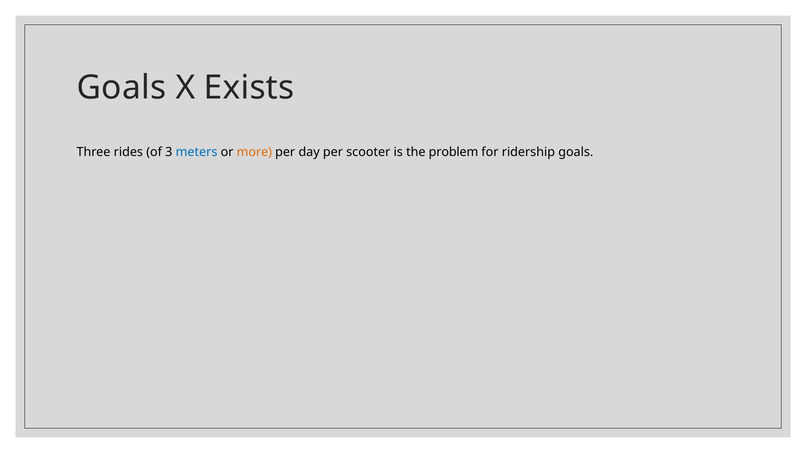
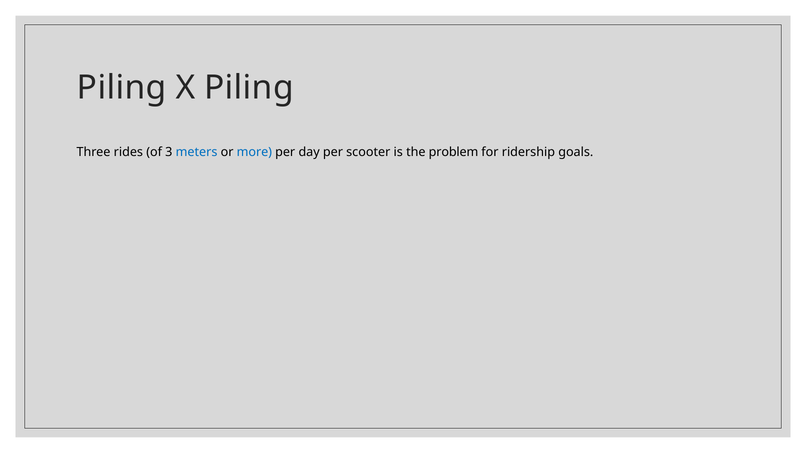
Goals at (122, 88): Goals -> Piling
X Exists: Exists -> Piling
more colour: orange -> blue
